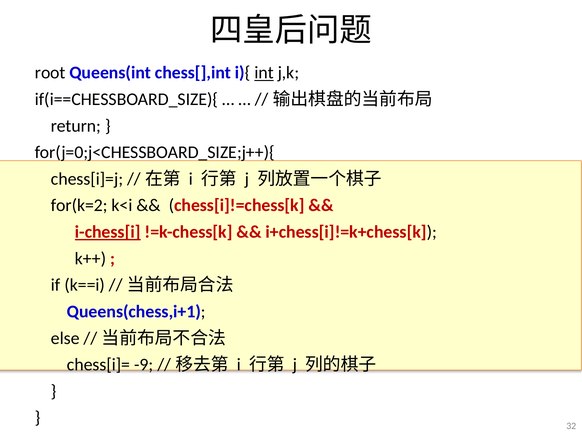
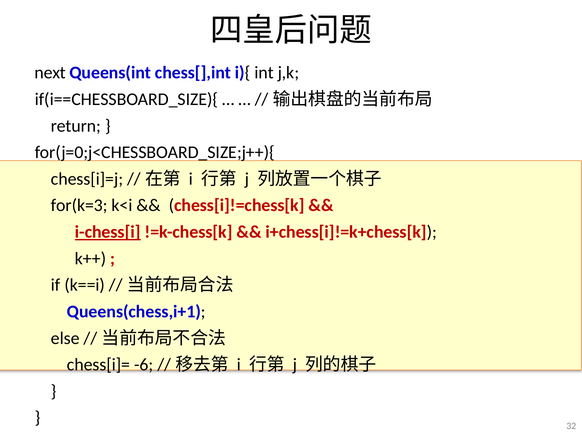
root: root -> next
int underline: present -> none
for(k=2: for(k=2 -> for(k=3
-9: -9 -> -6
